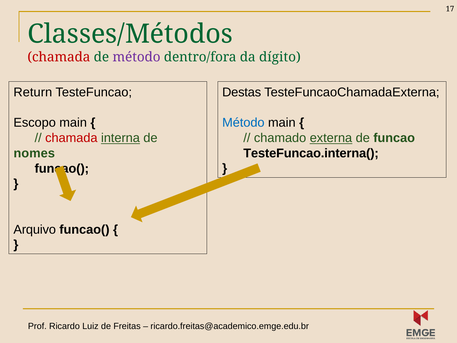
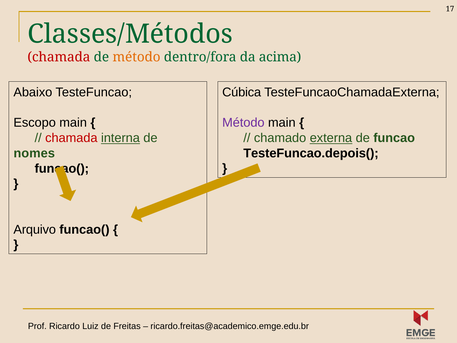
método at (137, 57) colour: purple -> orange
dígito: dígito -> acima
Return: Return -> Abaixo
Destas: Destas -> Cúbica
Método at (243, 123) colour: blue -> purple
TesteFuncao.interna(: TesteFuncao.interna( -> TesteFuncao.depois(
